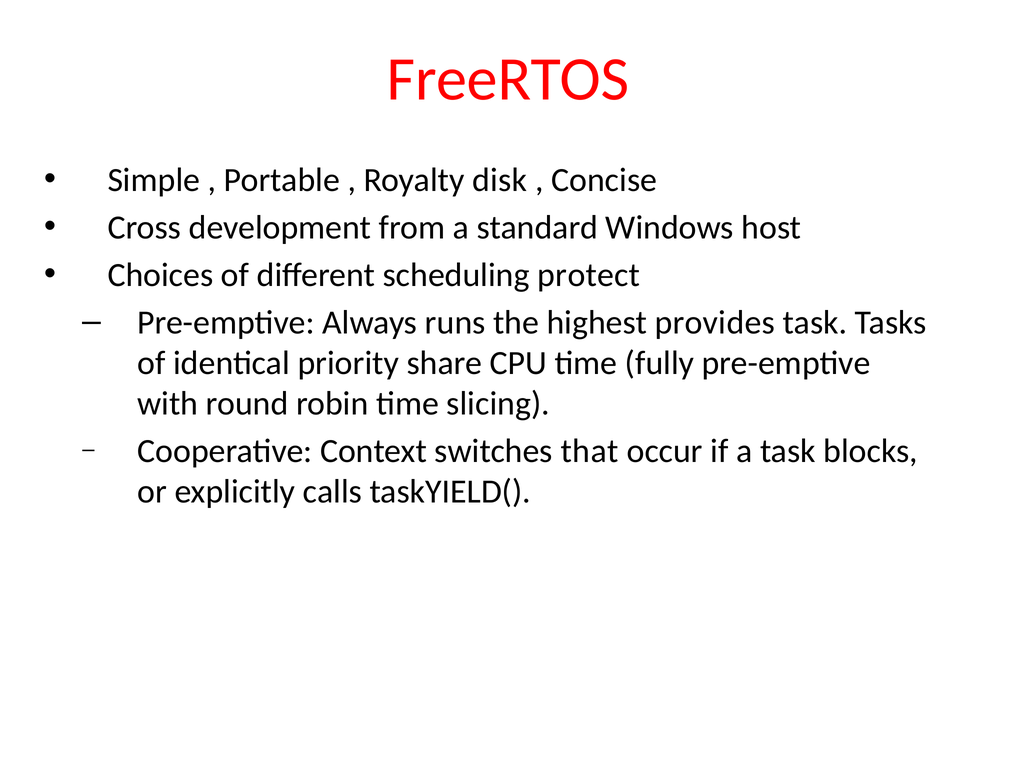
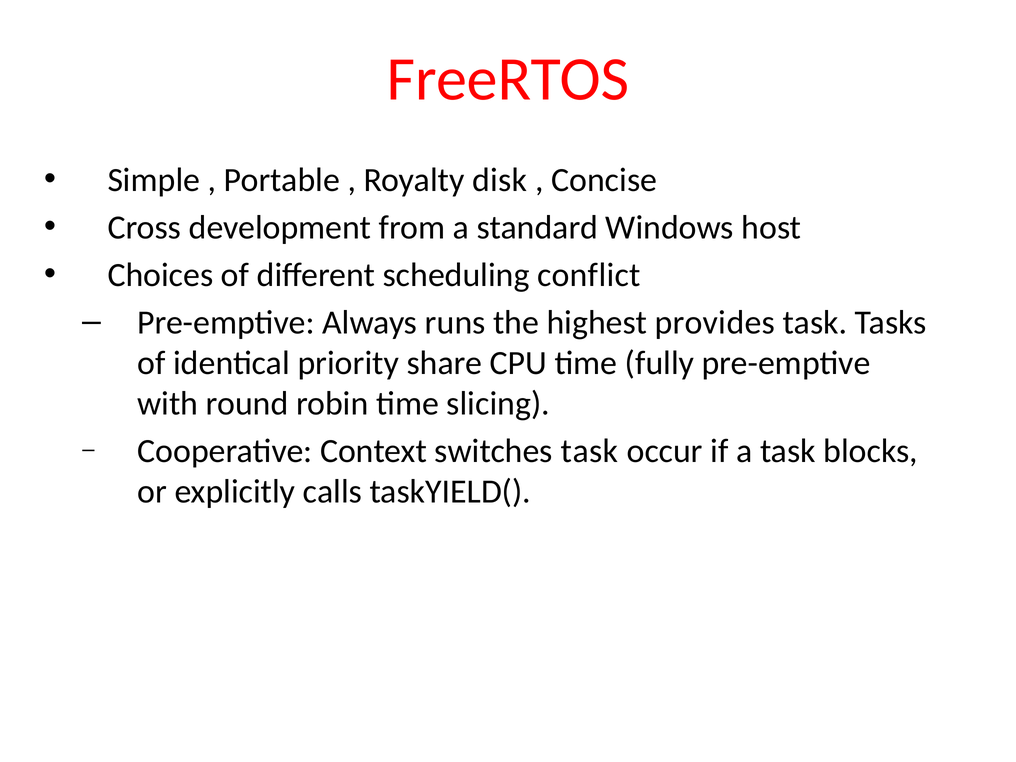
protect: protect -> conflict
switches that: that -> task
